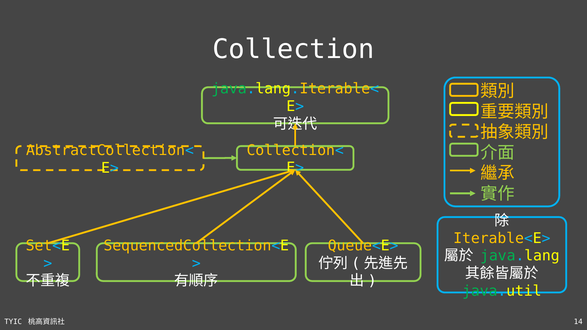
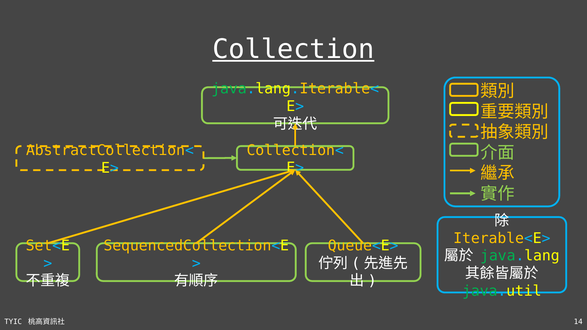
Collection underline: none -> present
